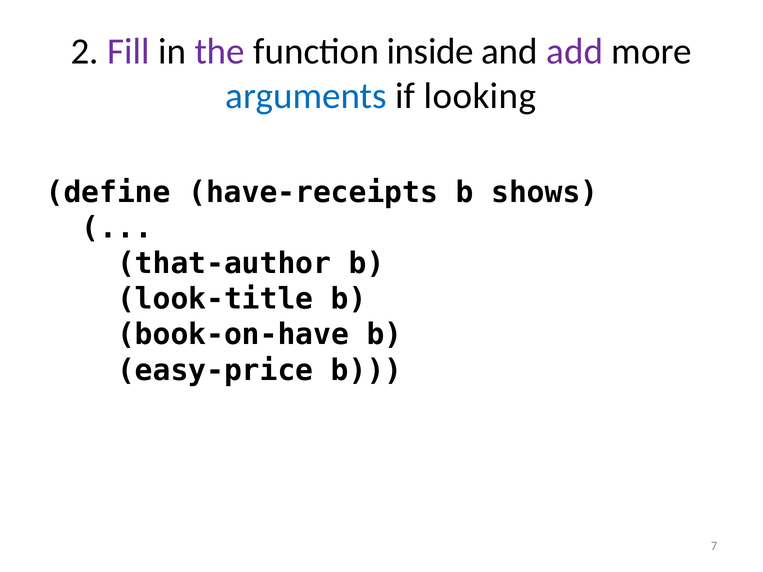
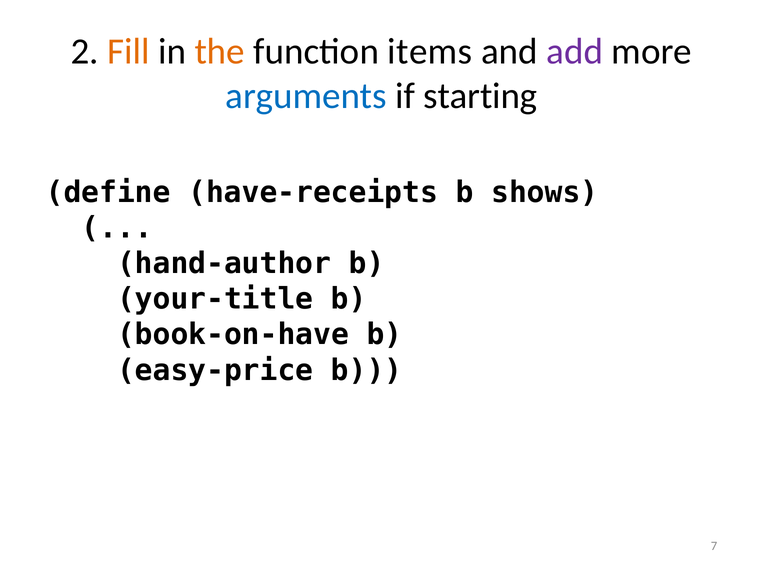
Fill colour: purple -> orange
the colour: purple -> orange
inside: inside -> items
looking: looking -> starting
that-author: that-author -> hand-author
look-title: look-title -> your-title
